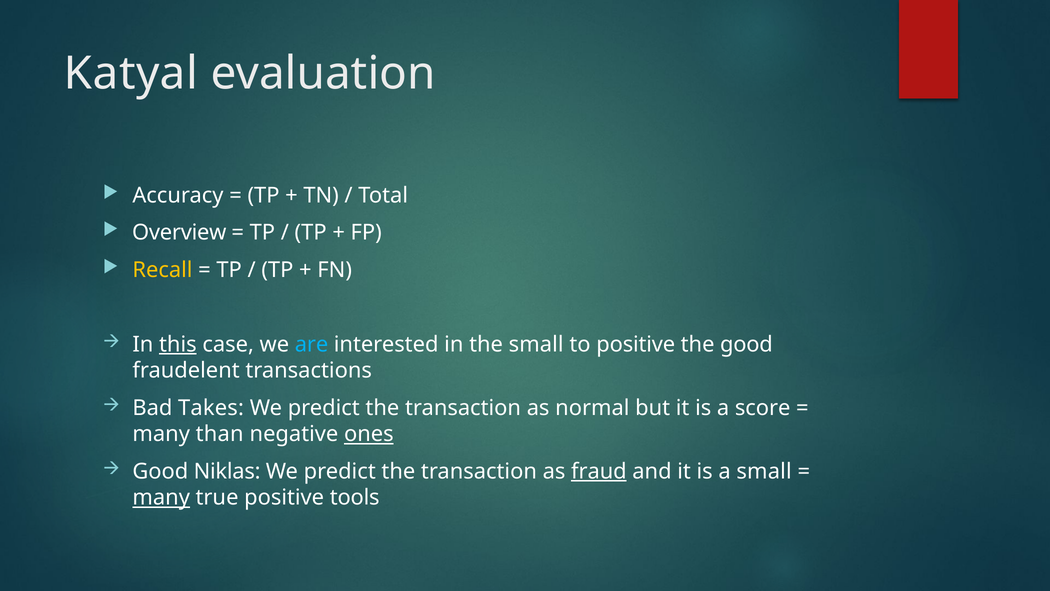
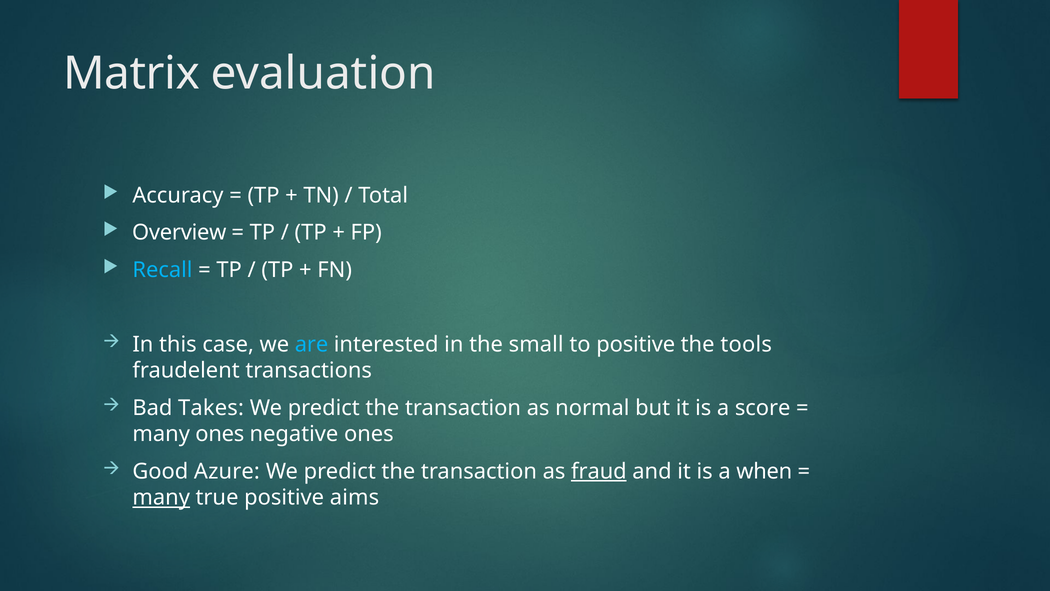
Katyal: Katyal -> Matrix
Recall colour: yellow -> light blue
this underline: present -> none
the good: good -> tools
many than: than -> ones
ones at (369, 434) underline: present -> none
Niklas: Niklas -> Azure
a small: small -> when
tools: tools -> aims
